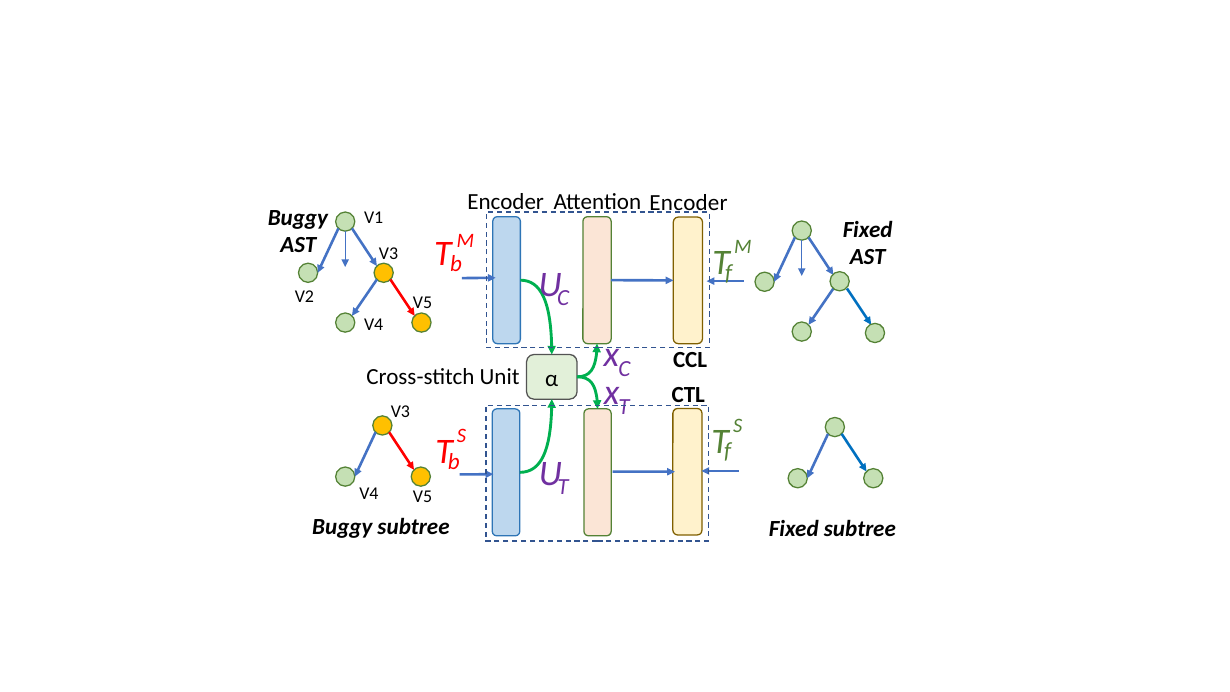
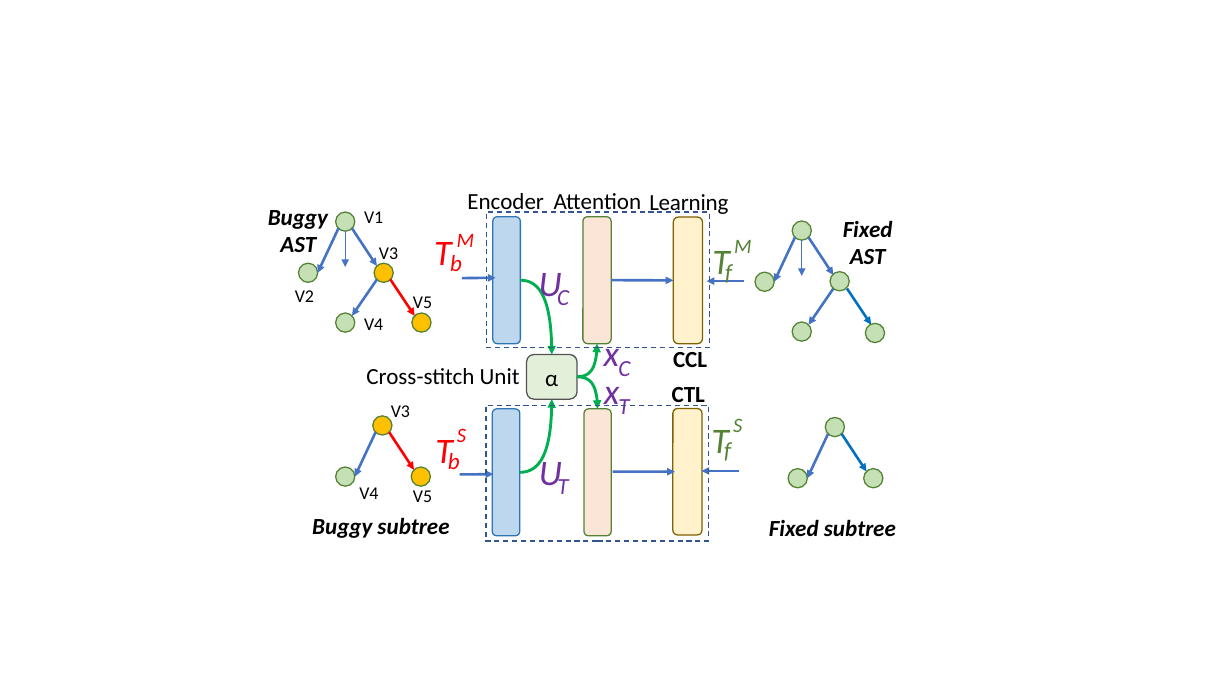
Attention Encoder: Encoder -> Learning
